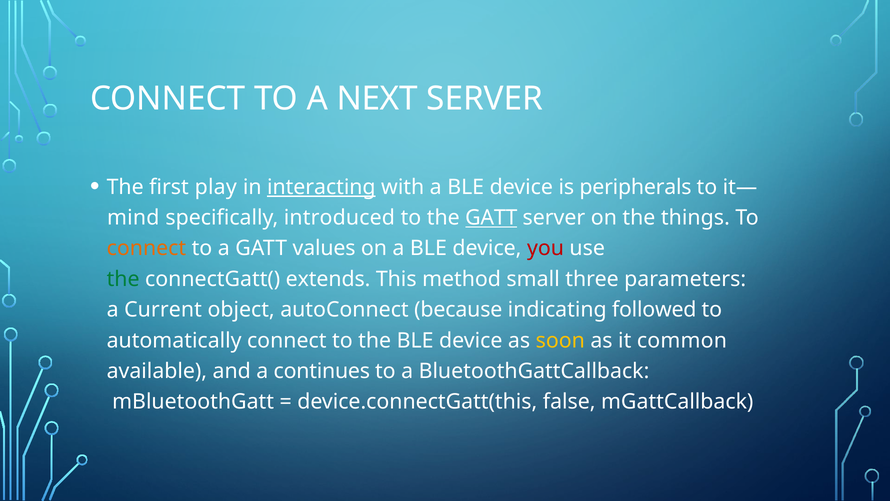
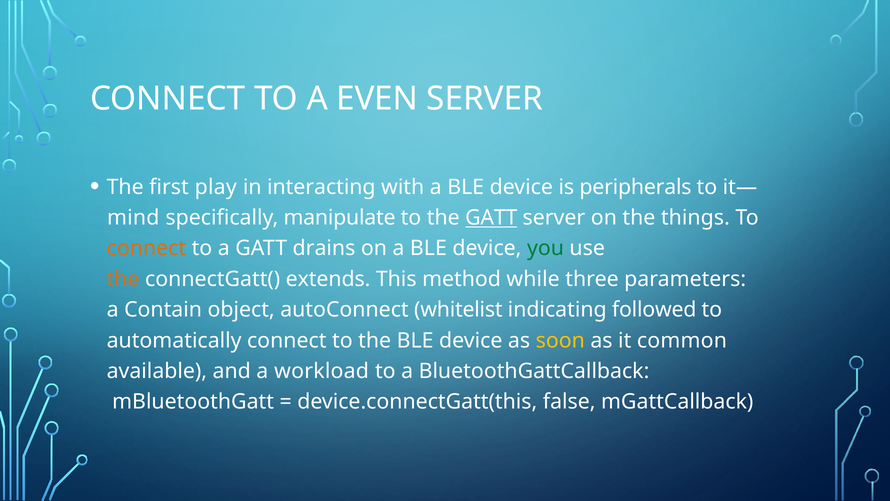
NEXT: NEXT -> EVEN
interacting underline: present -> none
introduced: introduced -> manipulate
values: values -> drains
you colour: red -> green
the at (123, 279) colour: green -> orange
small: small -> while
Current: Current -> Contain
because: because -> whitelist
continues: continues -> workload
